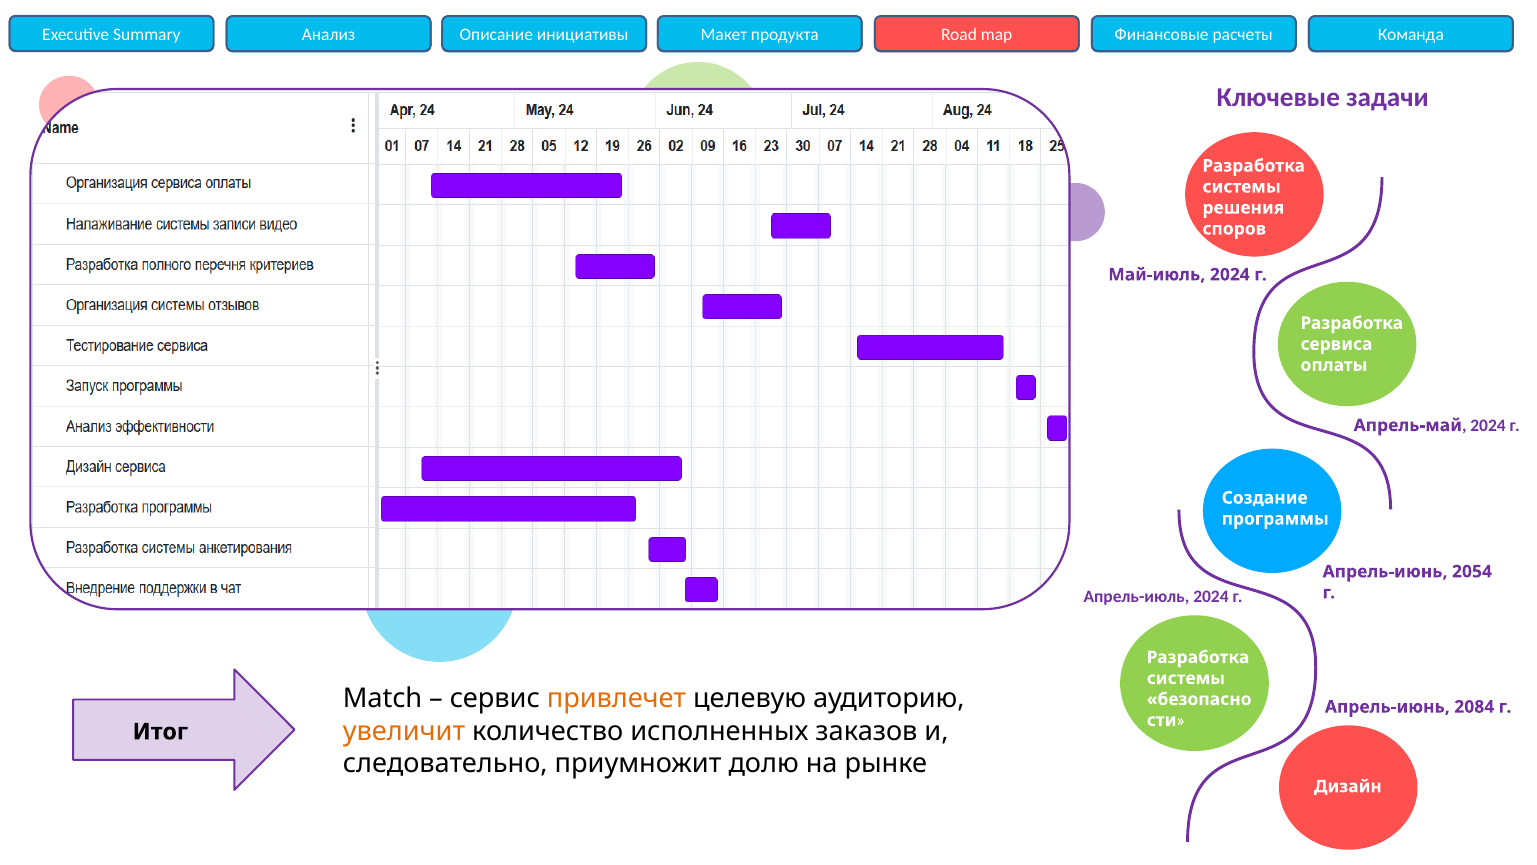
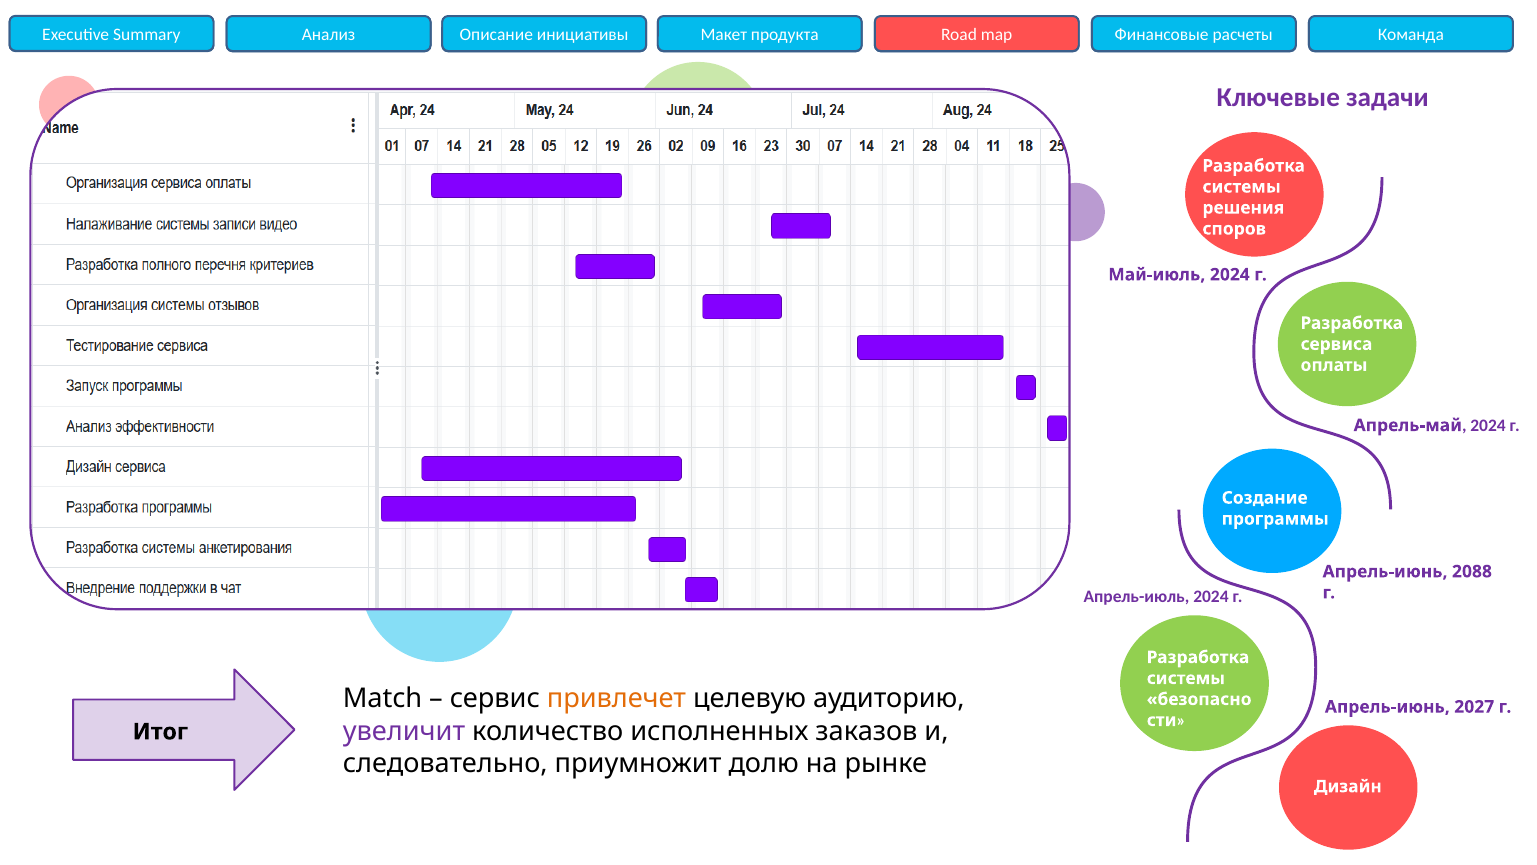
2054: 2054 -> 2088
2084: 2084 -> 2027
увеличит colour: orange -> purple
